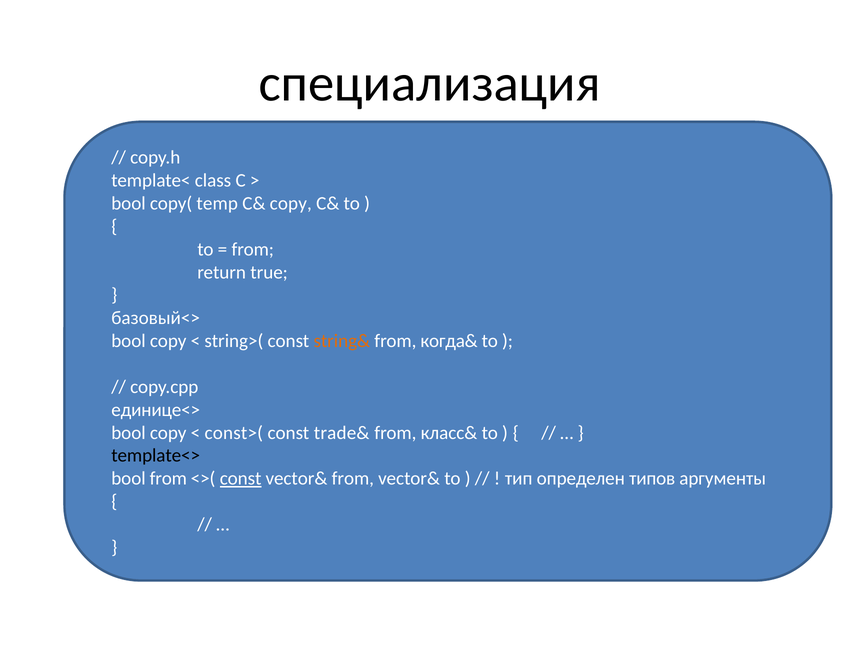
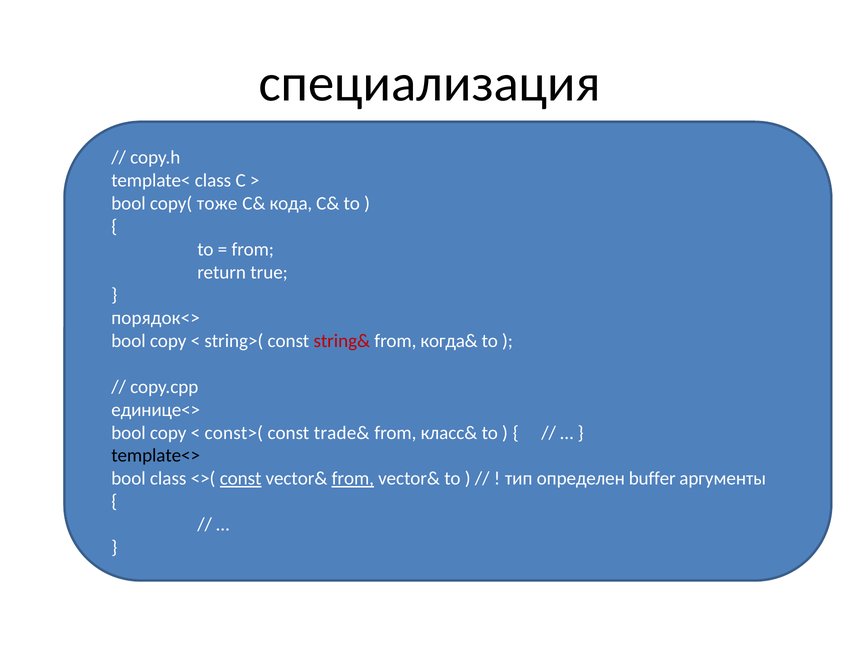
temp: temp -> тоже
C& copy: copy -> кода
базовый<>: базовый<> -> порядок<>
string& colour: orange -> red
bool from: from -> class
from at (353, 479) underline: none -> present
типов: типов -> buffer
